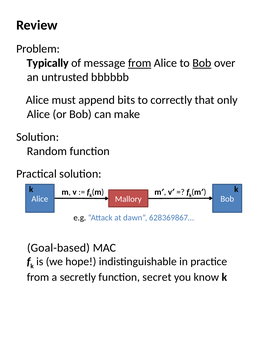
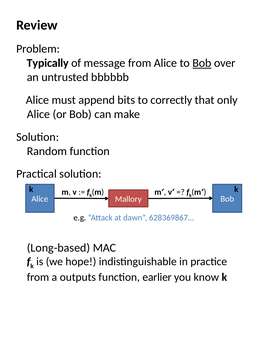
from at (140, 63) underline: present -> none
Goal-based: Goal-based -> Long-based
secretly: secretly -> outputs
secret: secret -> earlier
